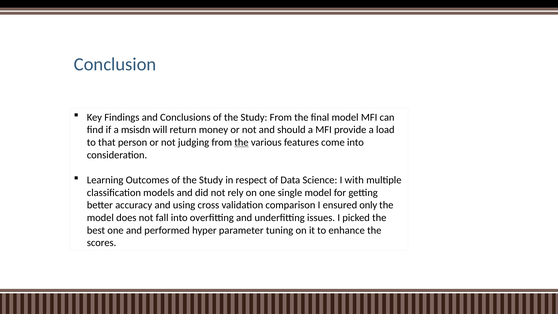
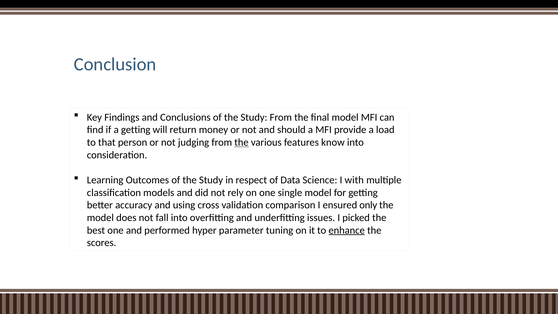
a msisdn: msisdn -> getting
come: come -> know
enhance underline: none -> present
